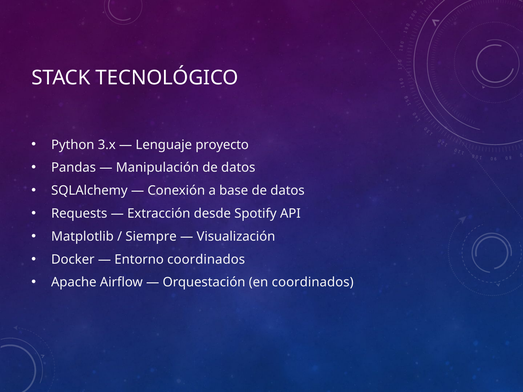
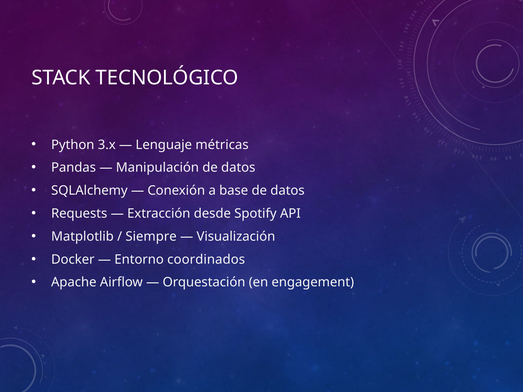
proyecto: proyecto -> métricas
en coordinados: coordinados -> engagement
